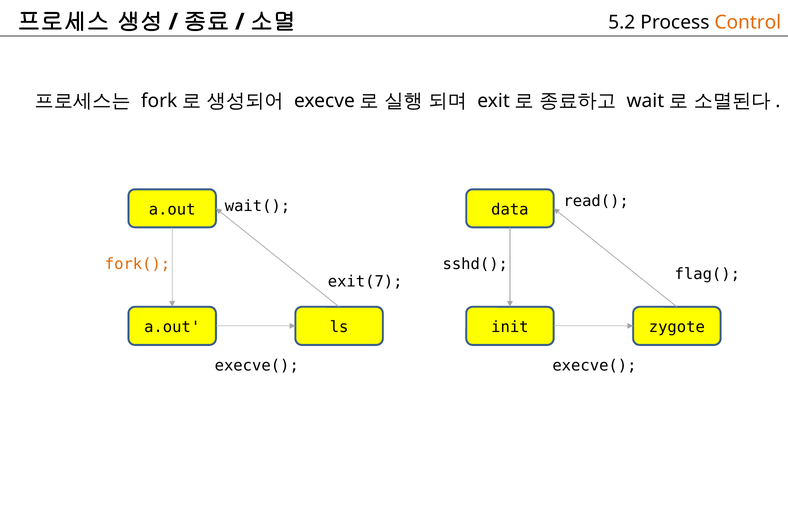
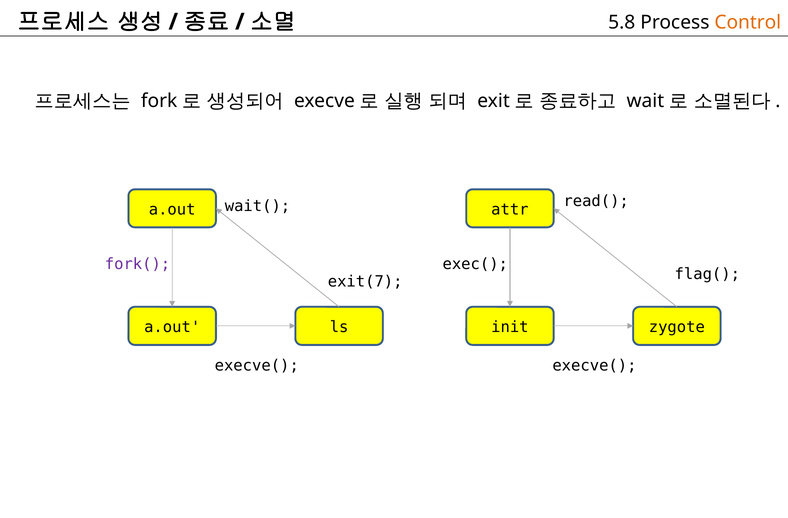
5.2: 5.2 -> 5.8
data: data -> attr
fork( colour: orange -> purple
sshd(: sshd( -> exec(
